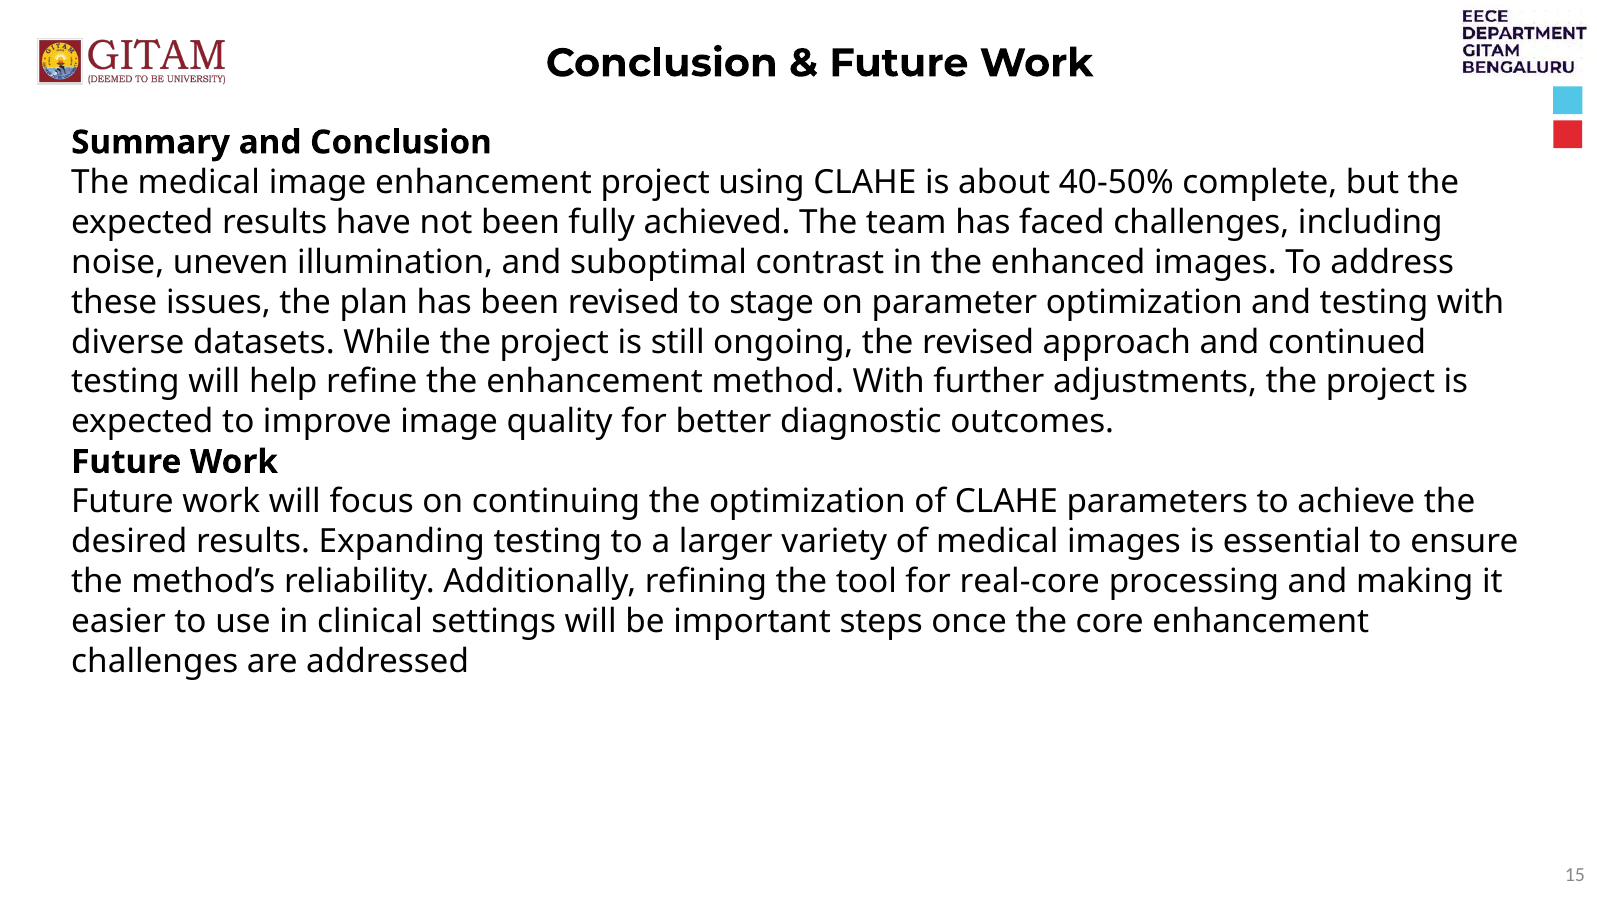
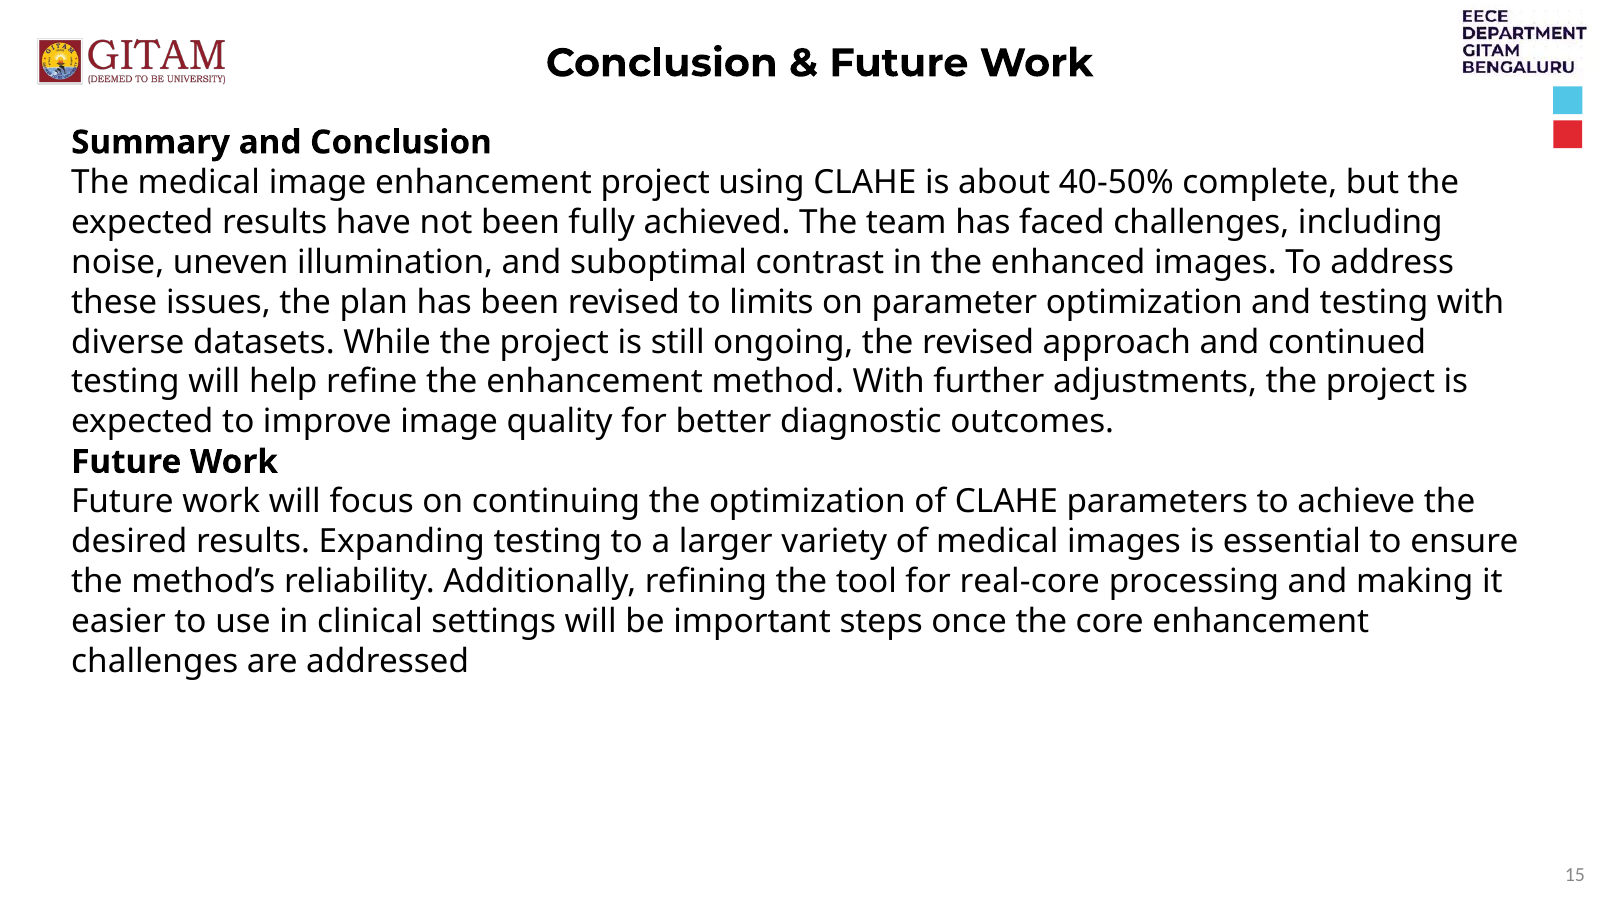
stage: stage -> limits
